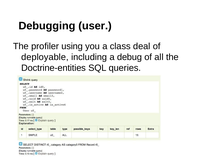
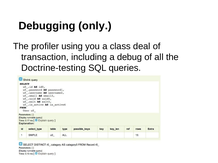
user: user -> only
deployable: deployable -> transaction
Doctrine-entities: Doctrine-entities -> Doctrine-testing
